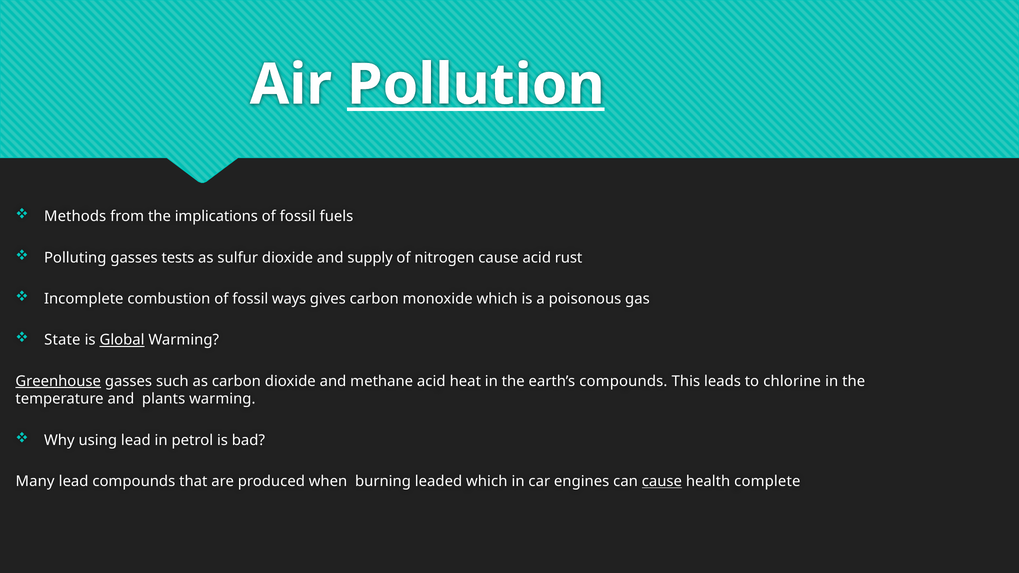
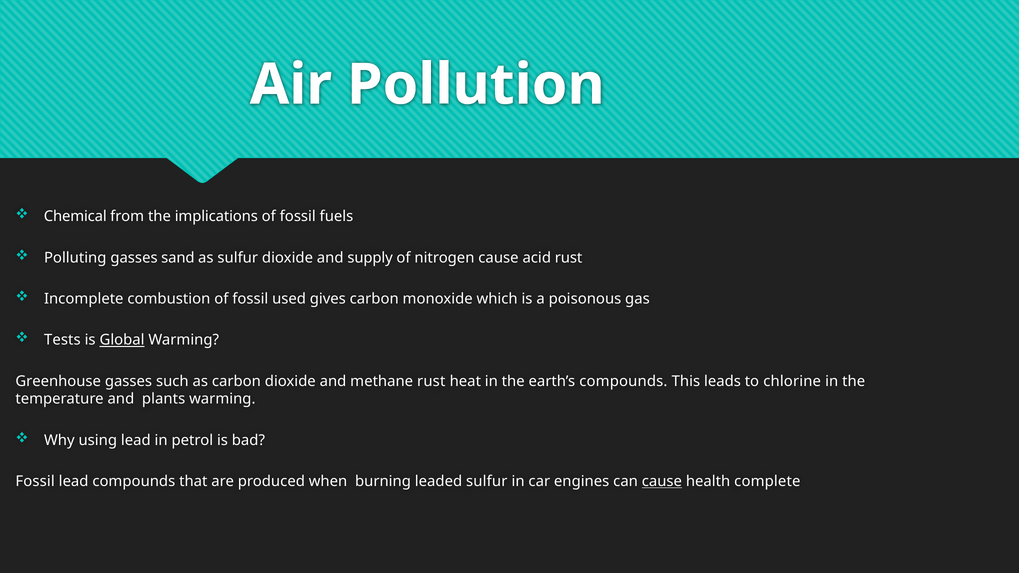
Pollution underline: present -> none
Methods: Methods -> Chemical
tests: tests -> sand
ways: ways -> used
State: State -> Tests
Greenhouse underline: present -> none
methane acid: acid -> rust
Many at (35, 482): Many -> Fossil
leaded which: which -> sulfur
